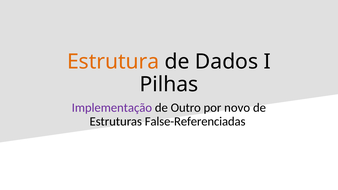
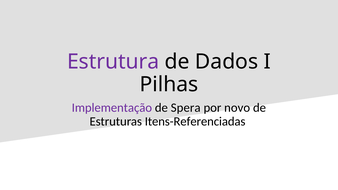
Estrutura colour: orange -> purple
Outro: Outro -> Spera
False-Referenciadas: False-Referenciadas -> Itens-Referenciadas
